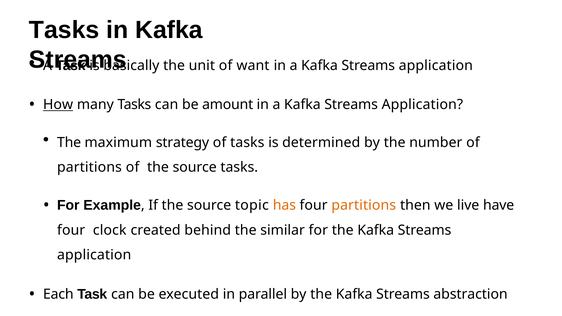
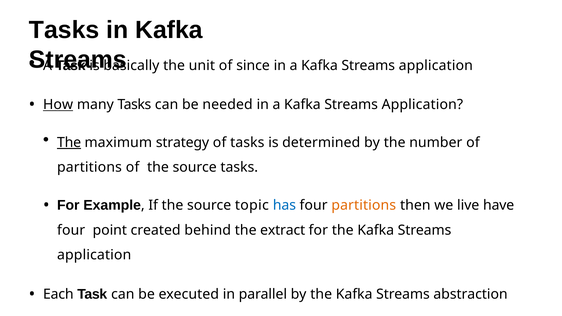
want: want -> since
amount: amount -> needed
The at (69, 142) underline: none -> present
has colour: orange -> blue
clock: clock -> point
similar: similar -> extract
